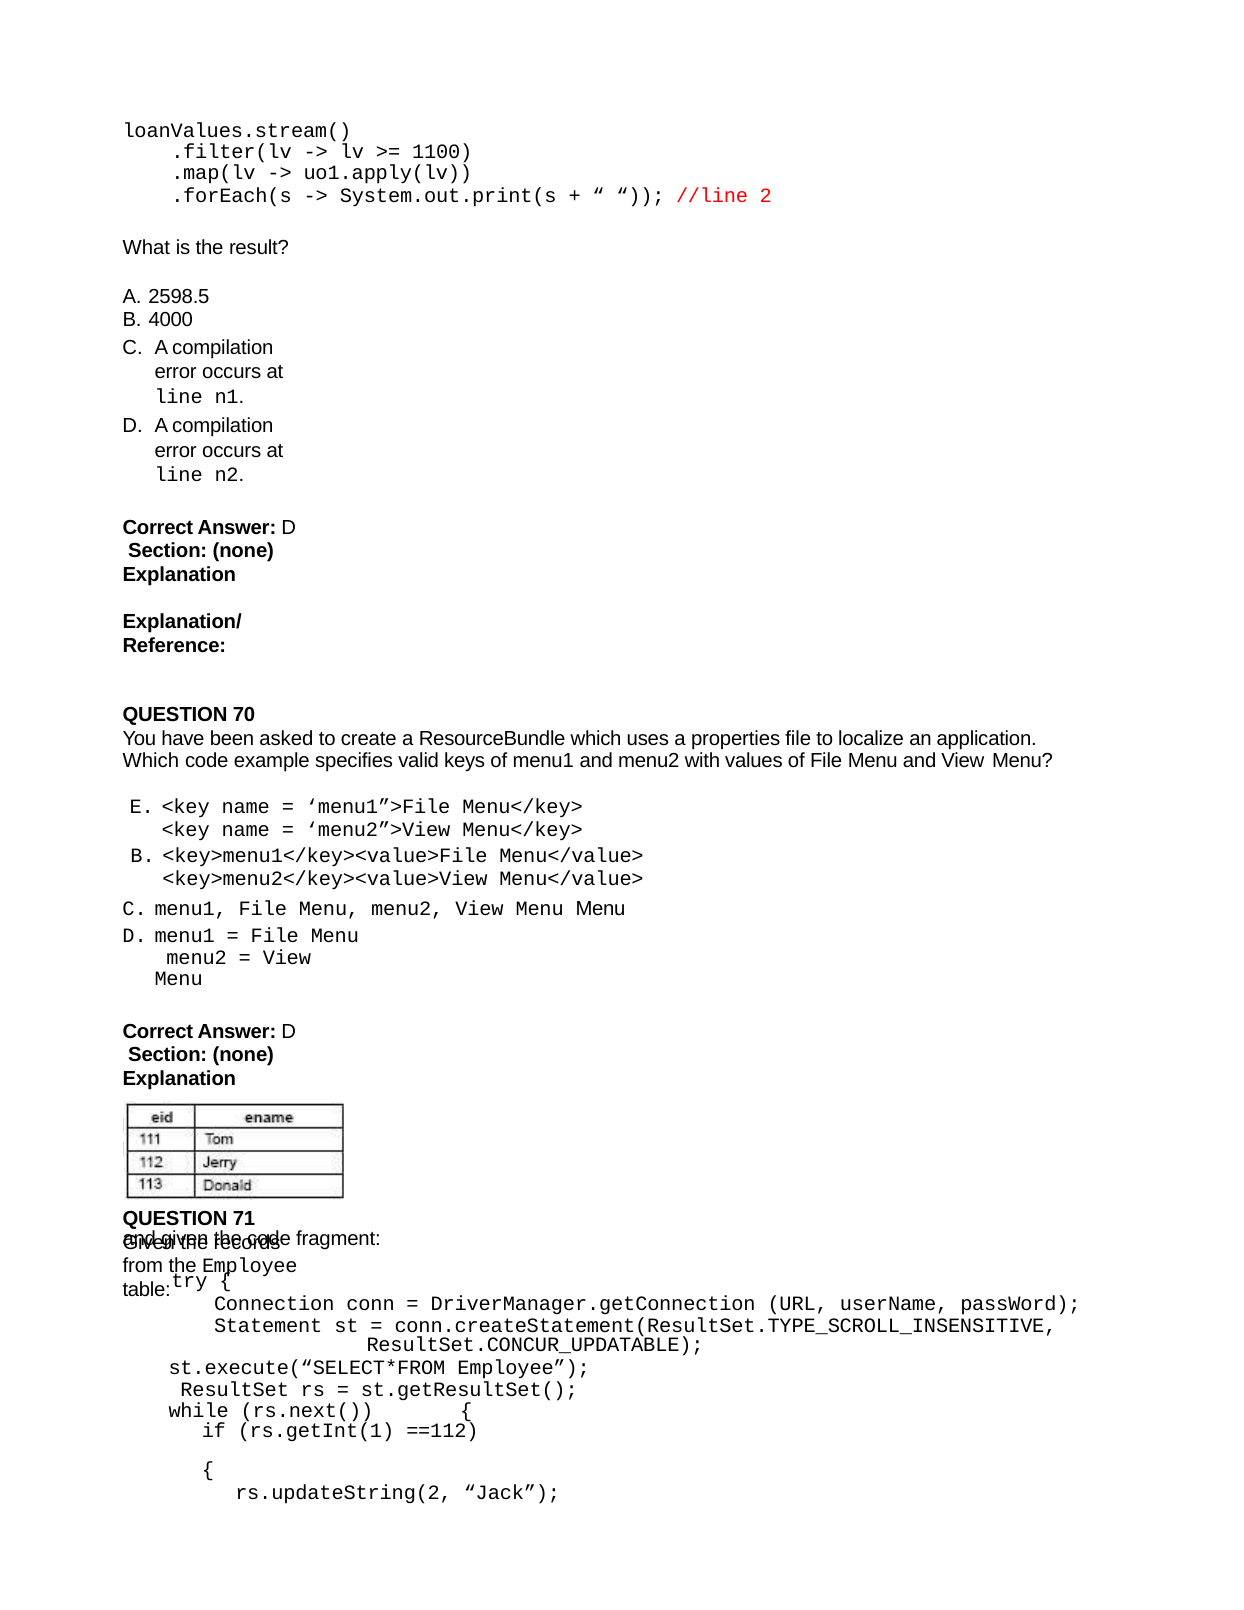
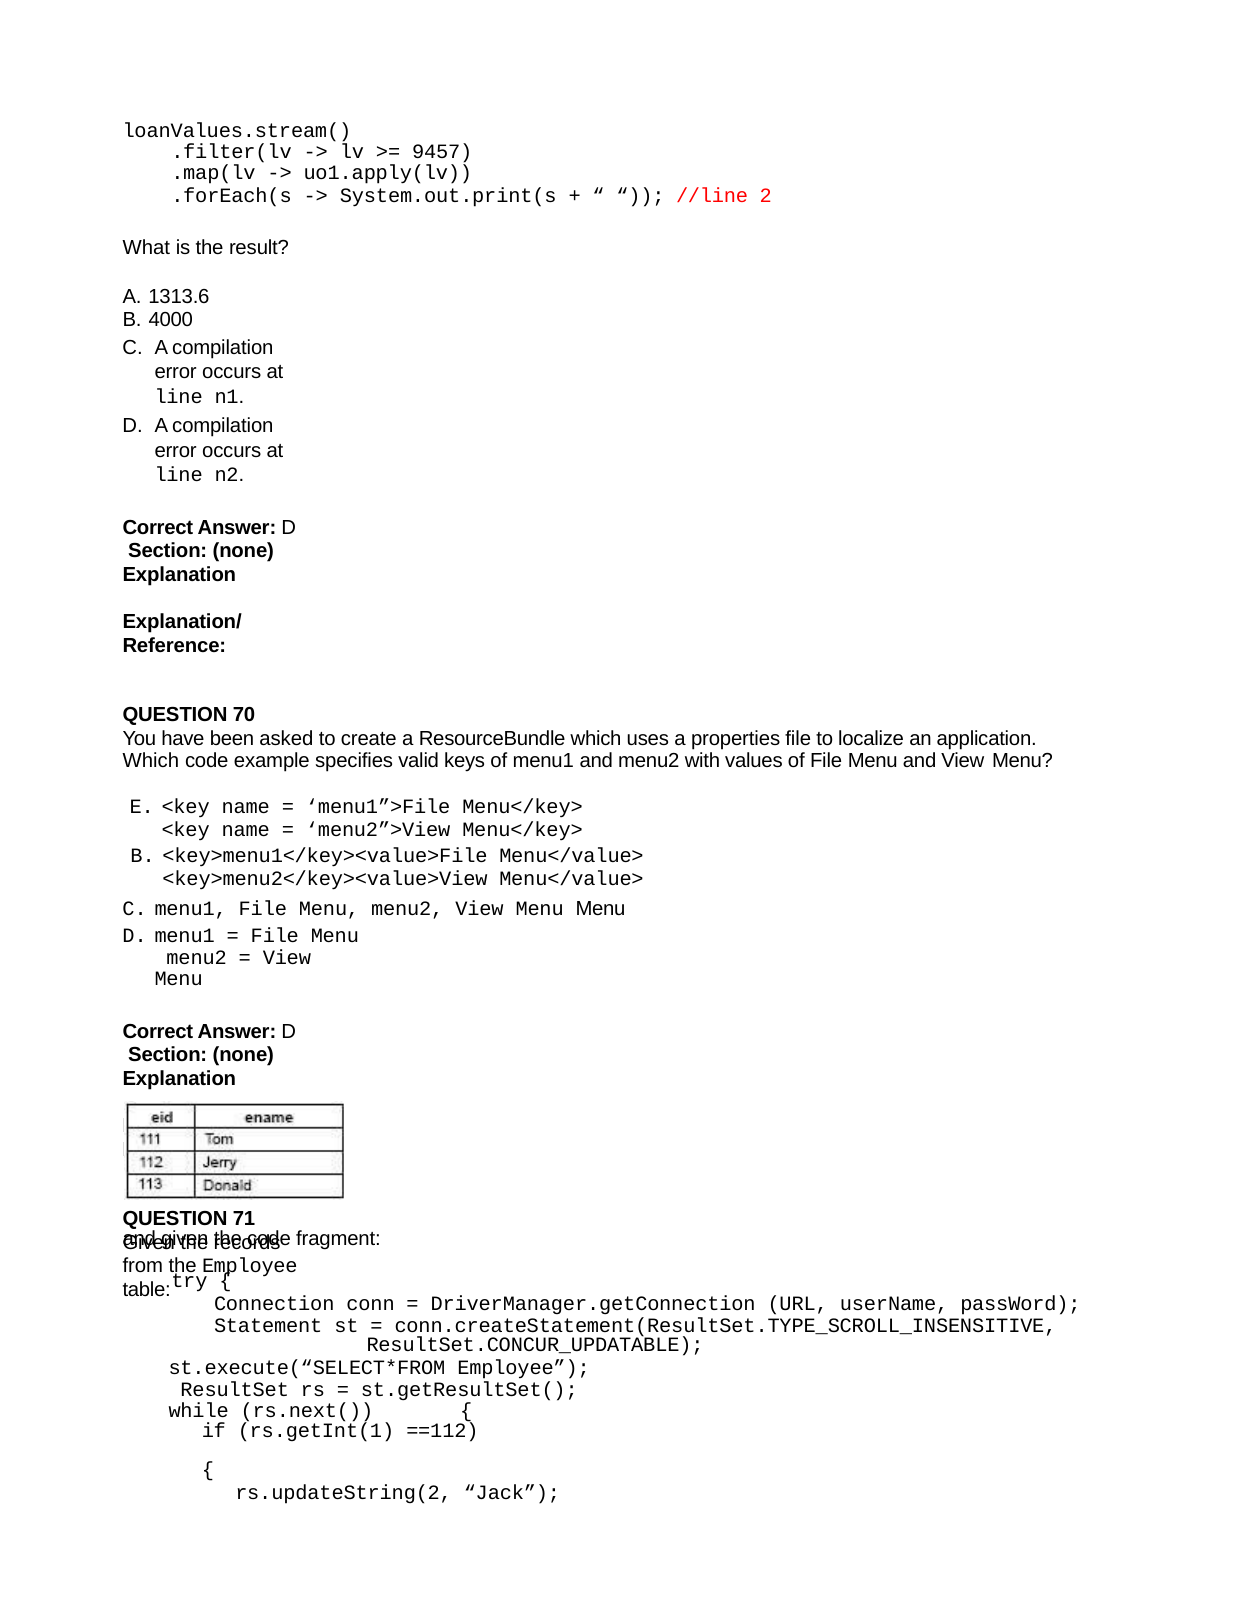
1100: 1100 -> 9457
2598.5: 2598.5 -> 1313.6
